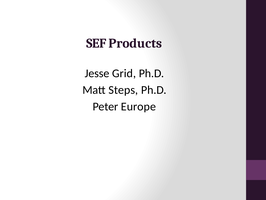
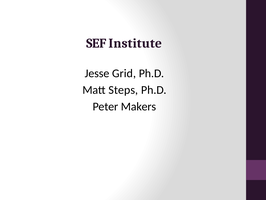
Products: Products -> Institute
Europe: Europe -> Makers
